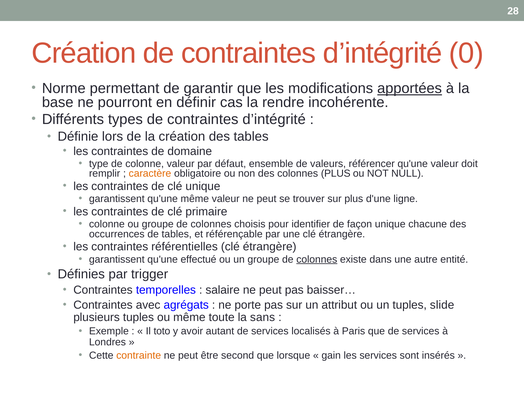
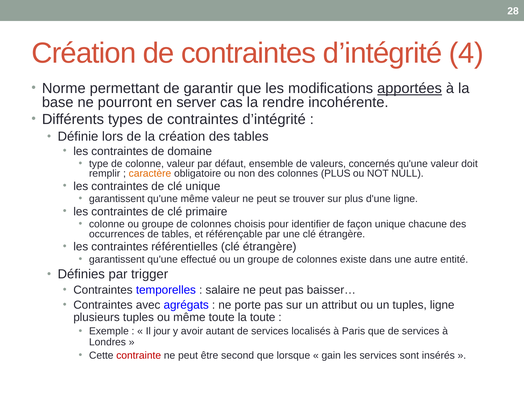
0: 0 -> 4
définir: définir -> server
référencer: référencer -> concernés
colonnes at (317, 259) underline: present -> none
tuples slide: slide -> ligne
la sans: sans -> toute
toto: toto -> jour
contrainte colour: orange -> red
